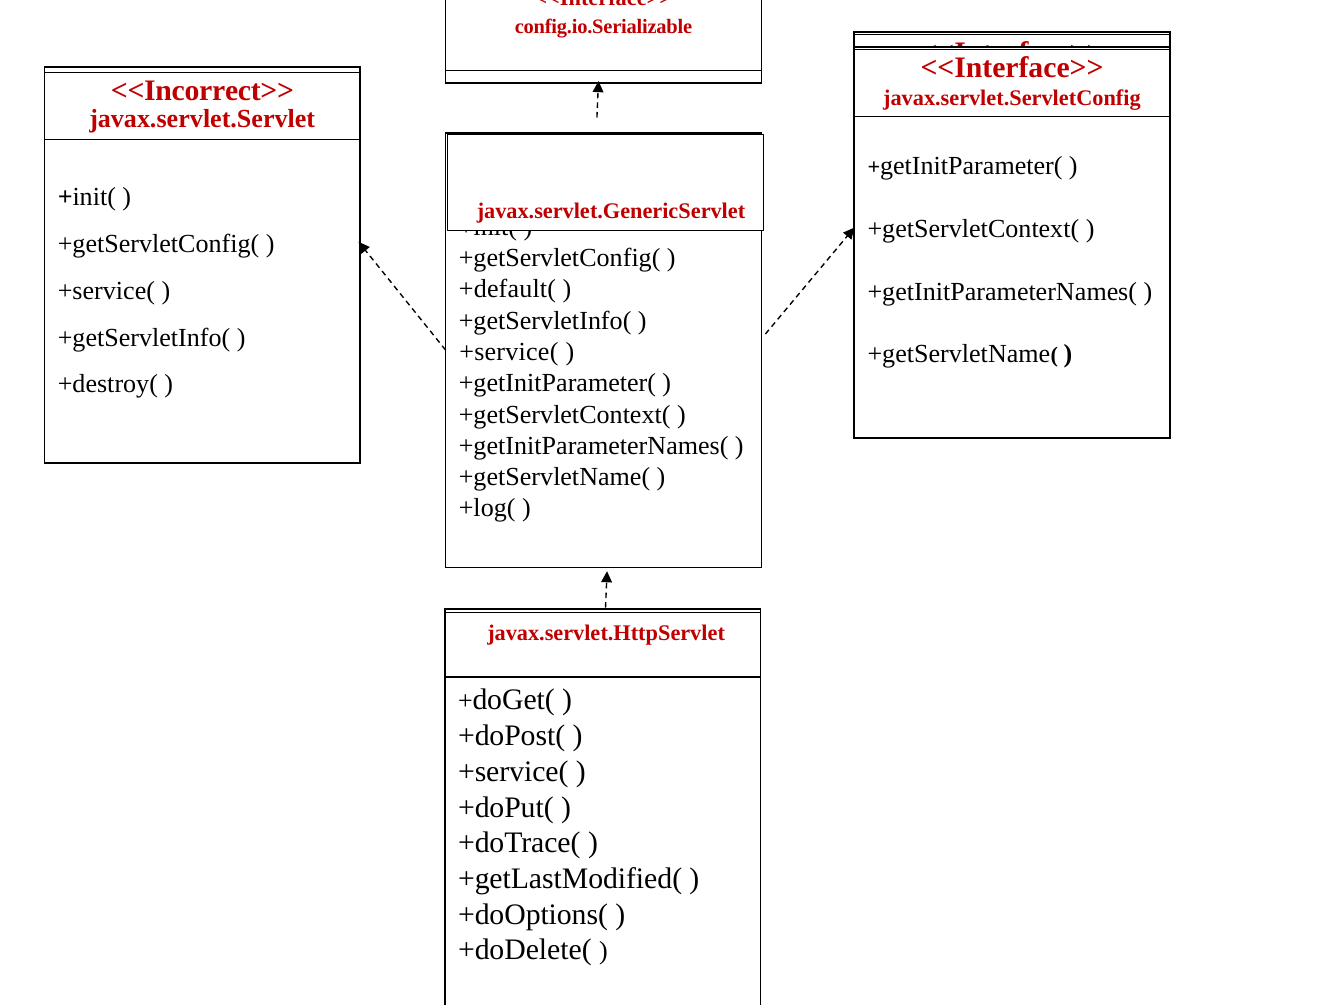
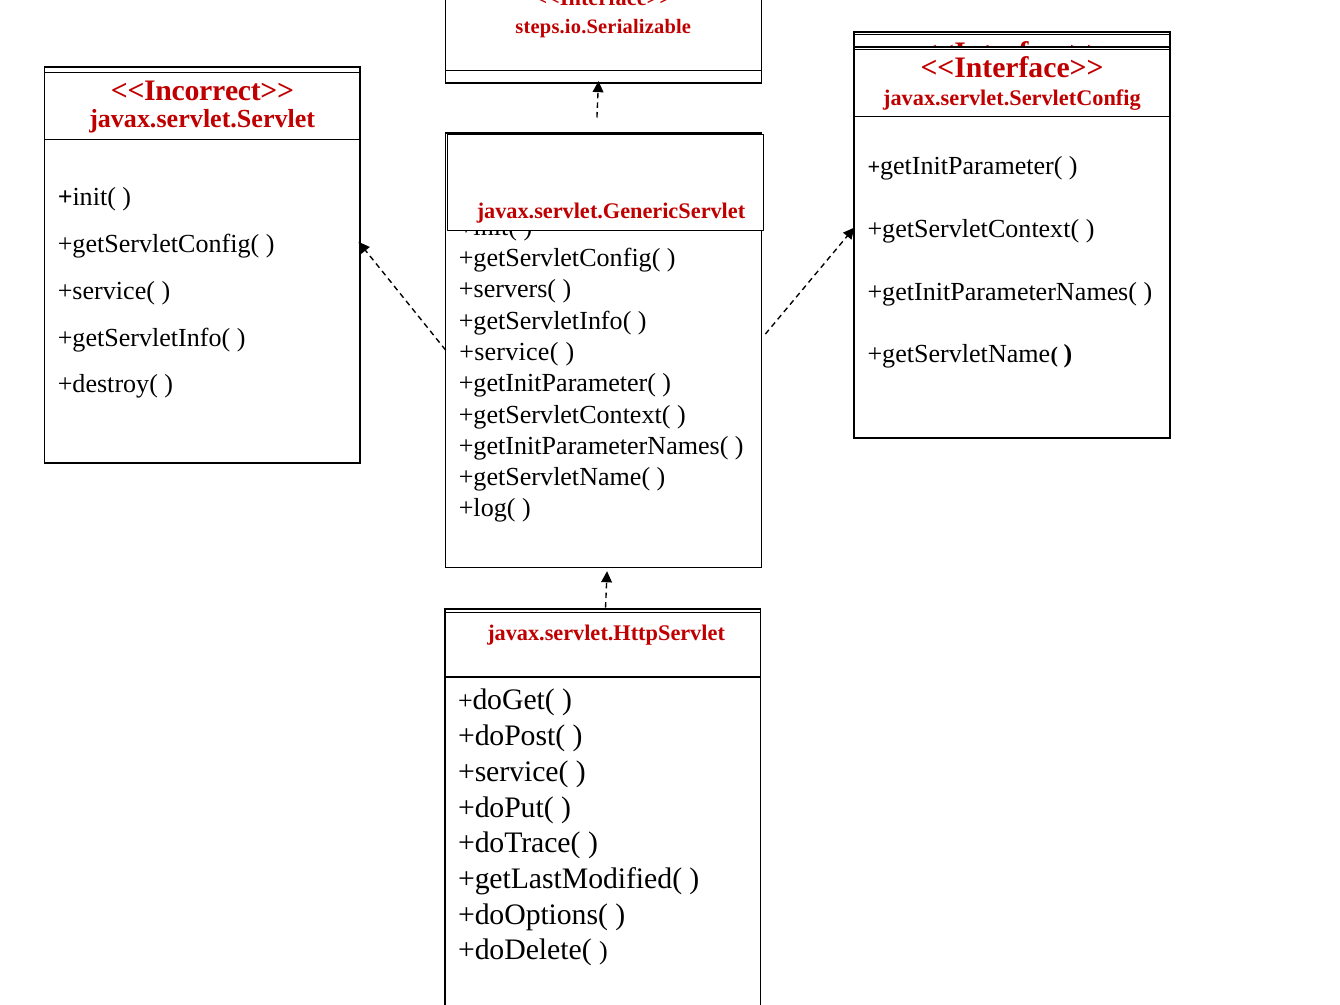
config.io.Serializable: config.io.Serializable -> steps.io.Serializable
+default(: +default( -> +servers(
